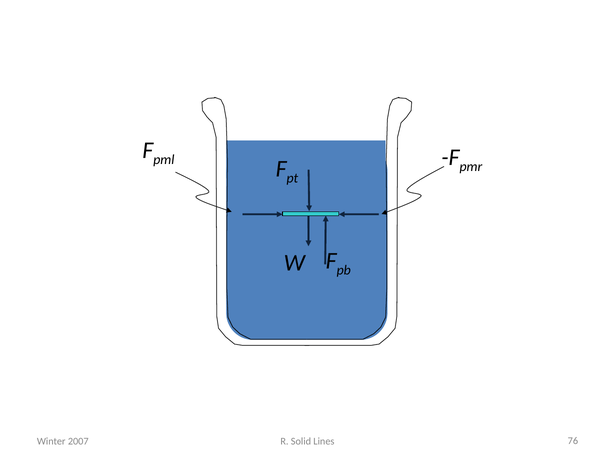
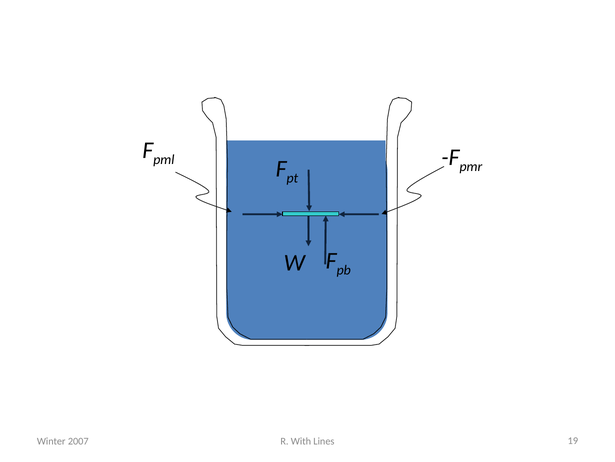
Solid: Solid -> With
76: 76 -> 19
